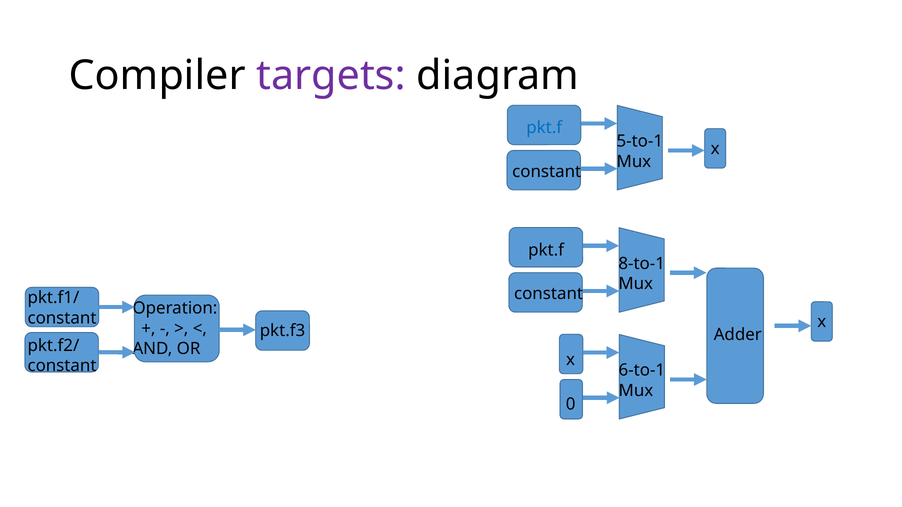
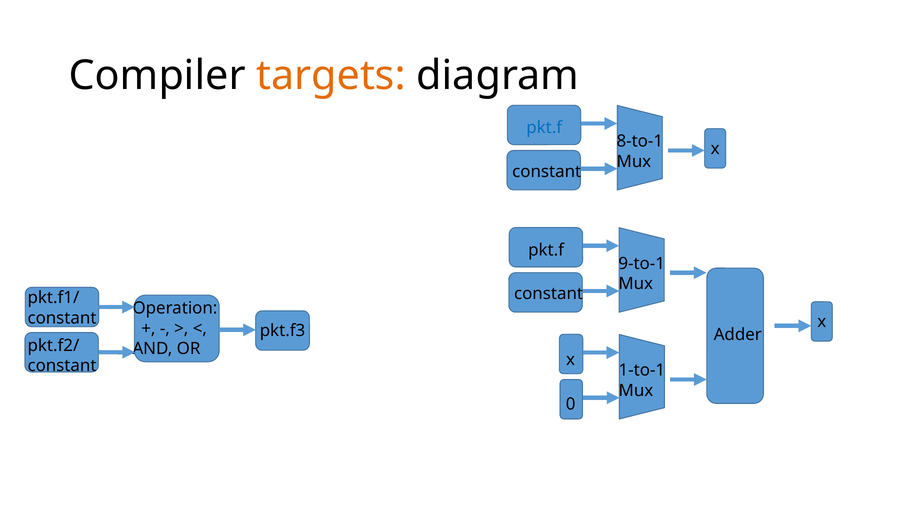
targets colour: purple -> orange
5-to-1: 5-to-1 -> 8-to-1
8-to-1: 8-to-1 -> 9-to-1
6-to-1: 6-to-1 -> 1-to-1
